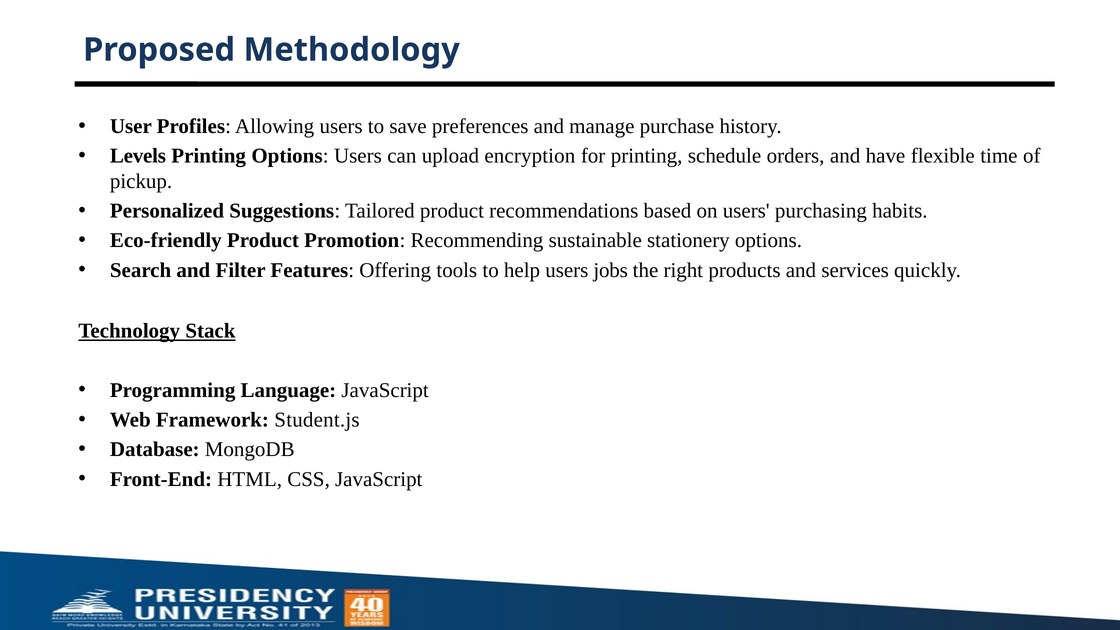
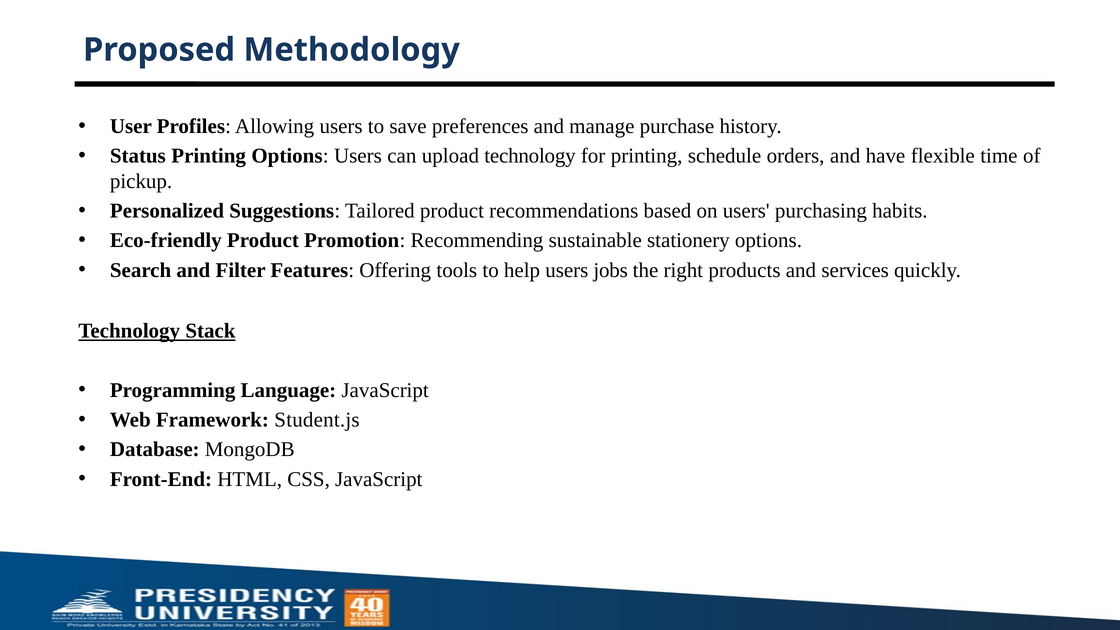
Levels: Levels -> Status
upload encryption: encryption -> technology
